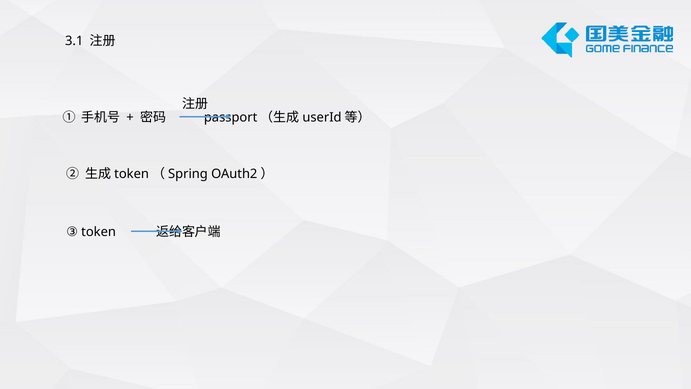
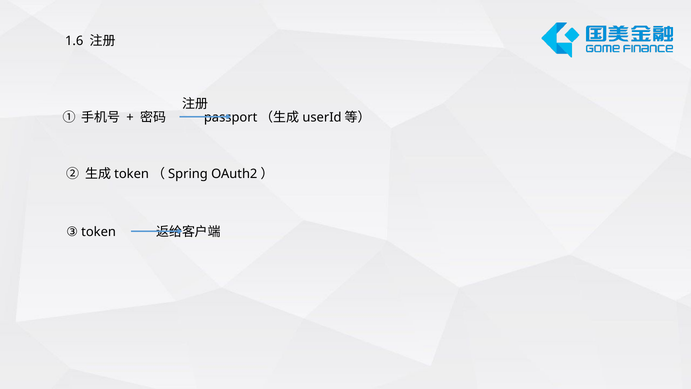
3.1: 3.1 -> 1.6
